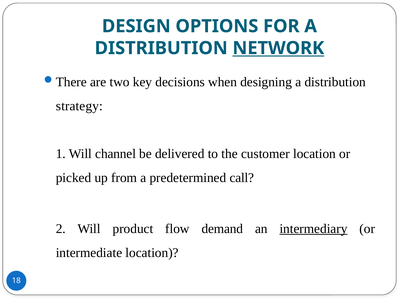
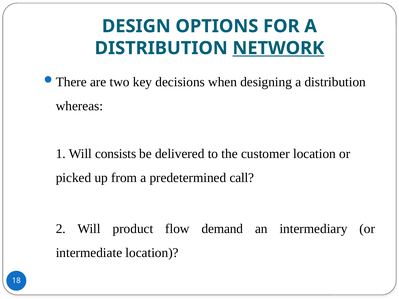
strategy: strategy -> whereas
channel: channel -> consists
intermediary underline: present -> none
